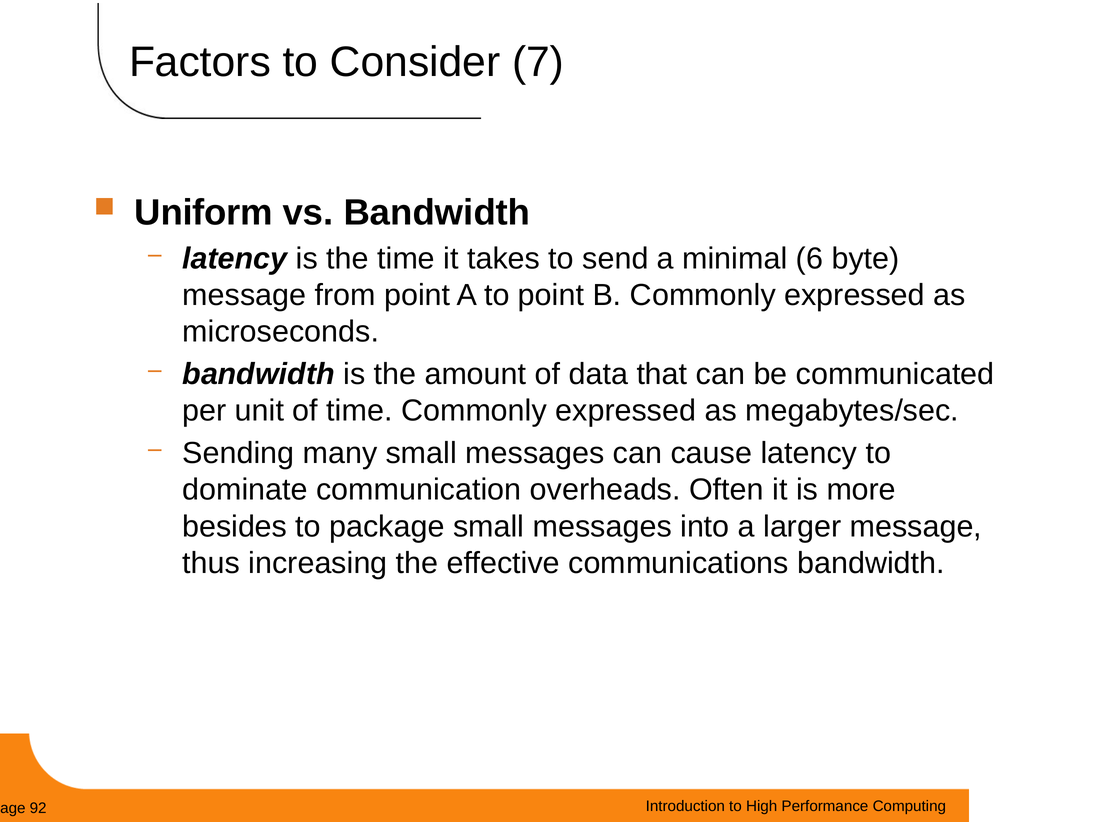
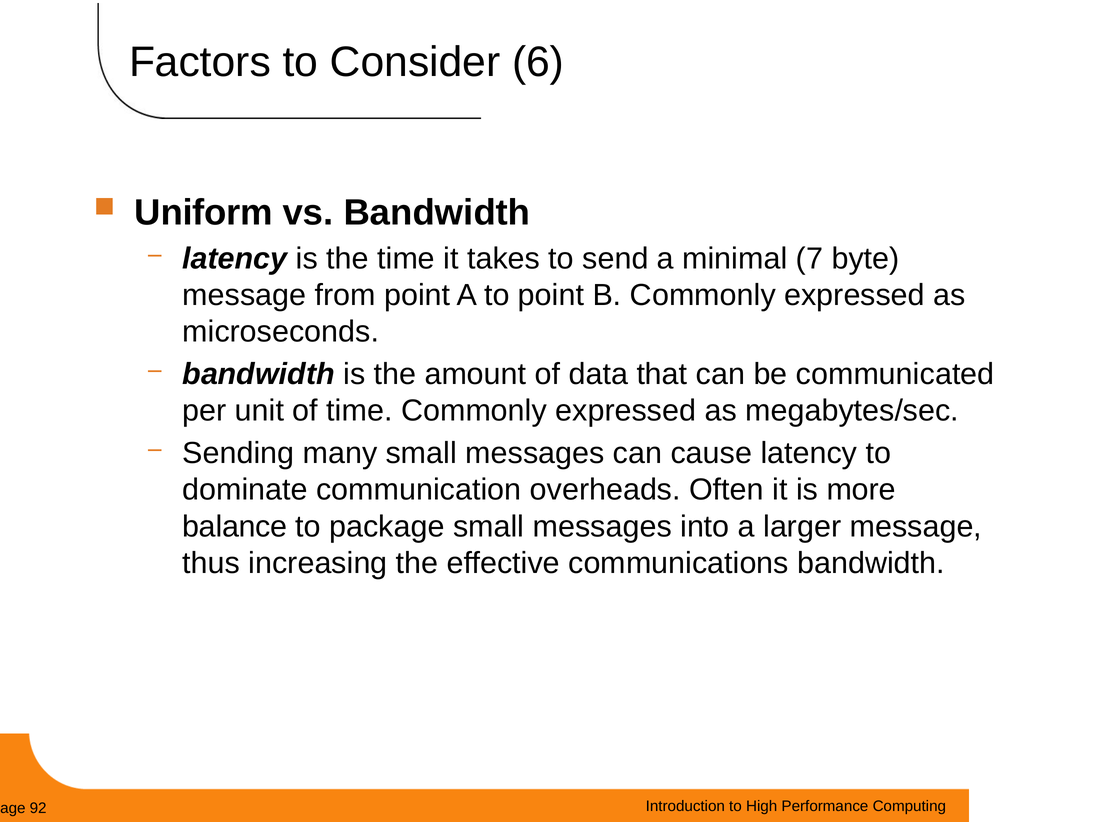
7: 7 -> 6
6: 6 -> 7
besides: besides -> balance
